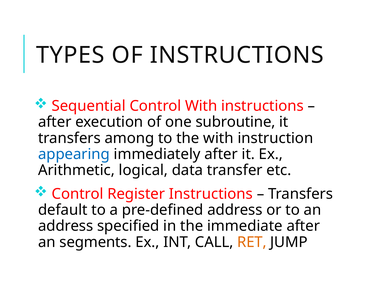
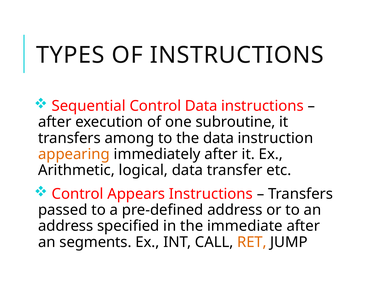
Control With: With -> Data
the with: with -> data
appearing colour: blue -> orange
Register: Register -> Appears
default: default -> passed
